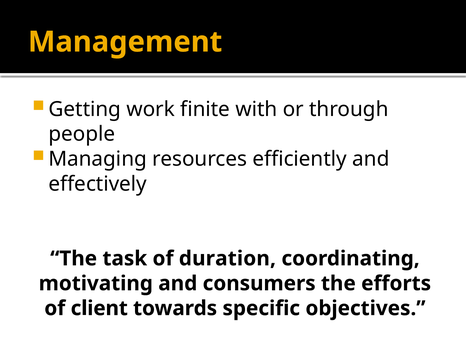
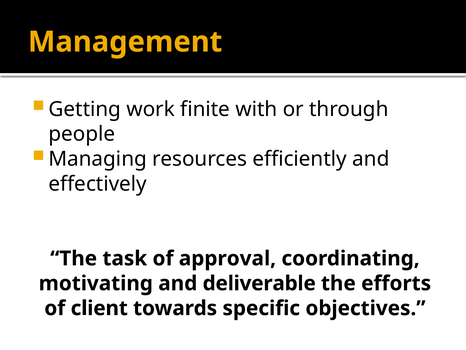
duration: duration -> approval
consumers: consumers -> deliverable
